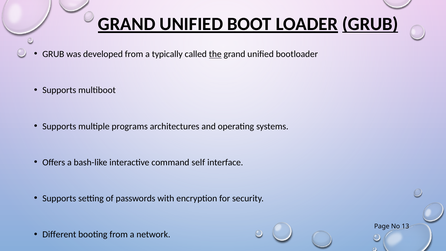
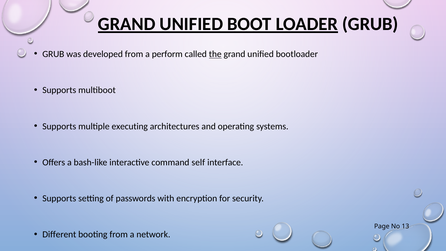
GRUB at (370, 24) underline: present -> none
typically: typically -> perform
programs: programs -> executing
